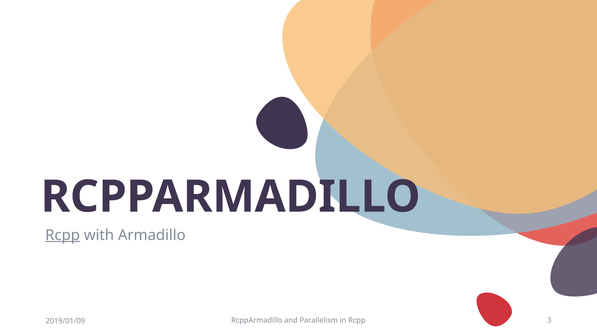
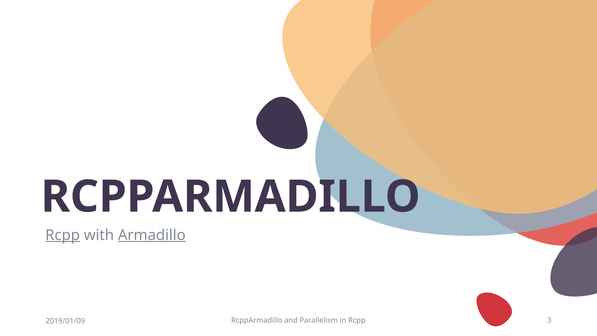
Armadillo underline: none -> present
